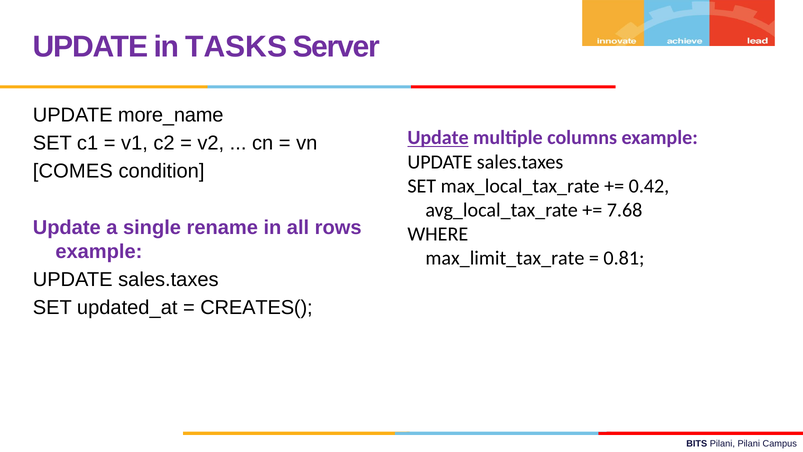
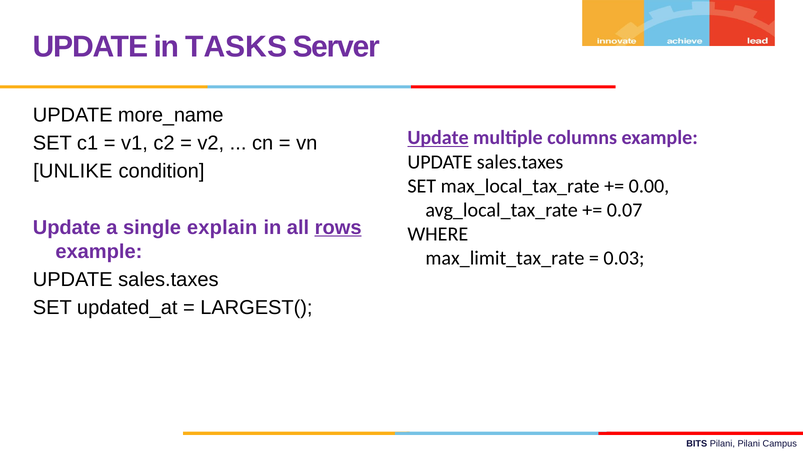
COMES: COMES -> UNLIKE
0.42: 0.42 -> 0.00
7.68: 7.68 -> 0.07
rename: rename -> explain
rows underline: none -> present
0.81: 0.81 -> 0.03
CREATES(: CREATES( -> LARGEST(
